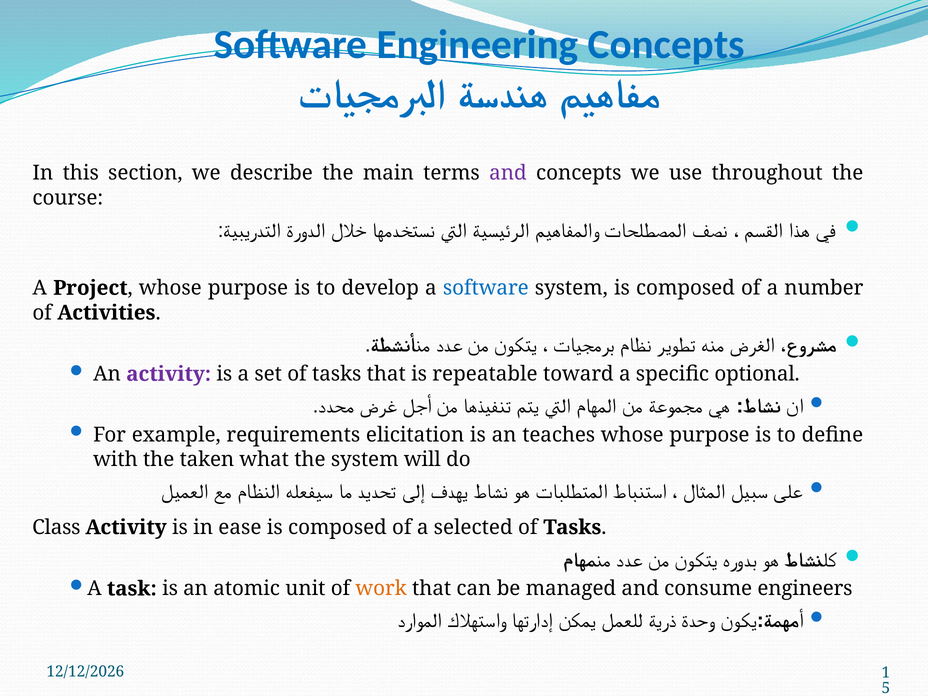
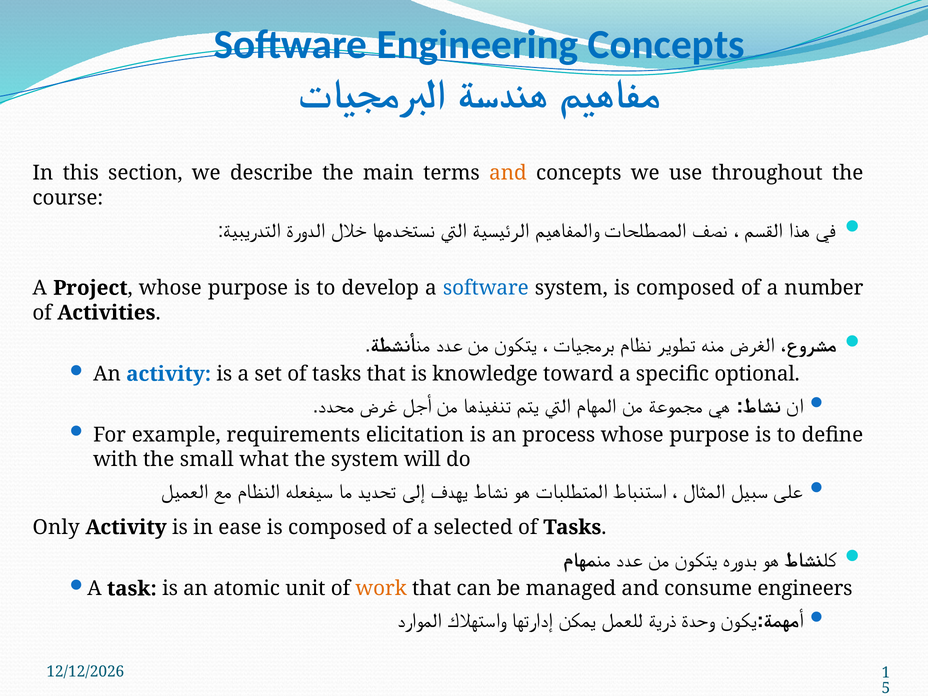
and at (508, 173) colour: purple -> orange
activity at (169, 374) colour: purple -> blue
repeatable: repeatable -> knowledge
teaches: teaches -> process
taken: taken -> small
Class: Class -> Only
